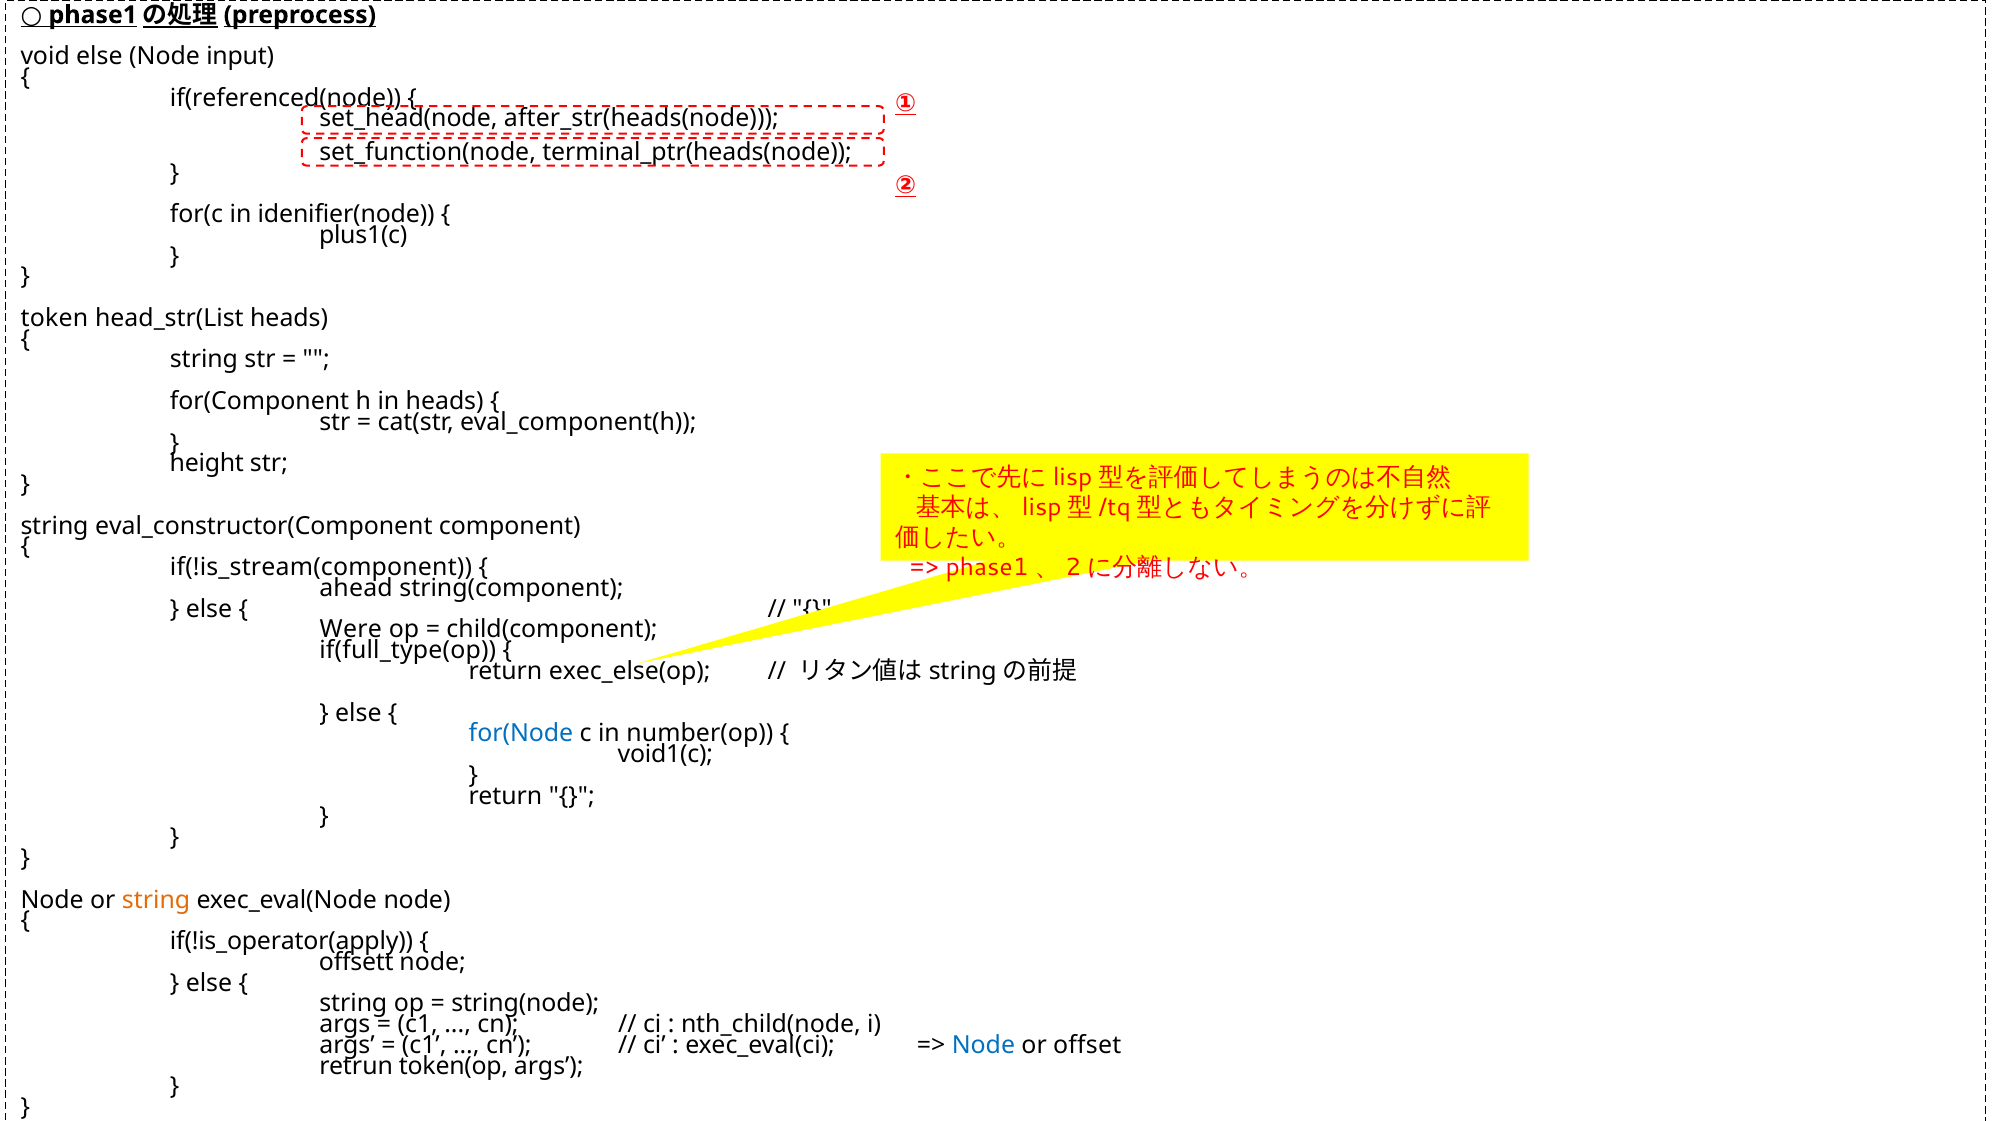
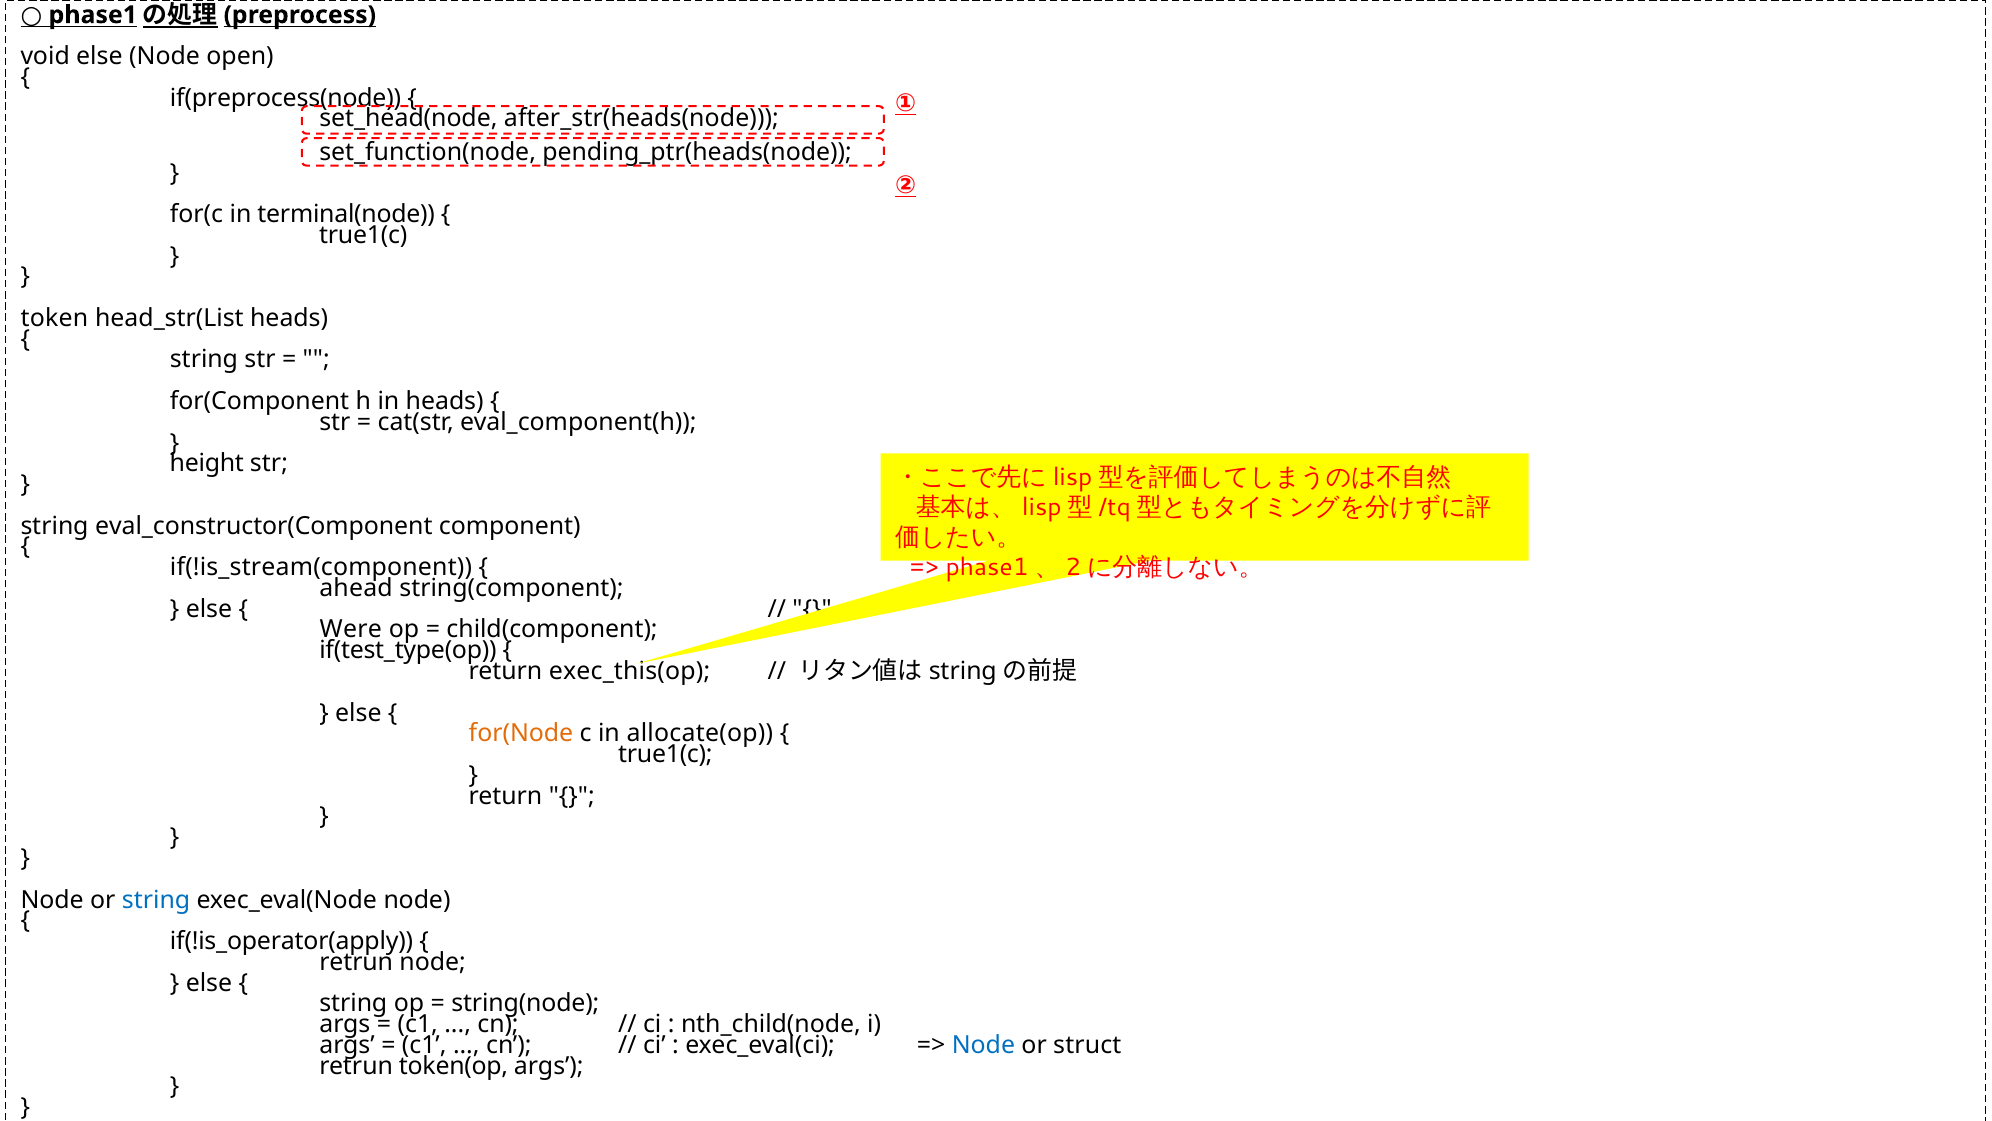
input: input -> open
if(referenced(node: if(referenced(node -> if(preprocess(node
terminal_ptr(heads(node: terminal_ptr(heads(node -> pending_ptr(heads(node
idenifier(node: idenifier(node -> terminal(node
plus1(c at (363, 235): plus1(c -> true1(c
if(full_type(op: if(full_type(op -> if(test_type(op
exec_else(op: exec_else(op -> exec_this(op
for(Node colour: blue -> orange
number(op: number(op -> allocate(op
void1(c at (665, 754): void1(c -> true1(c
string at (156, 899) colour: orange -> blue
offsett at (356, 962): offsett -> retrun
offset: offset -> struct
